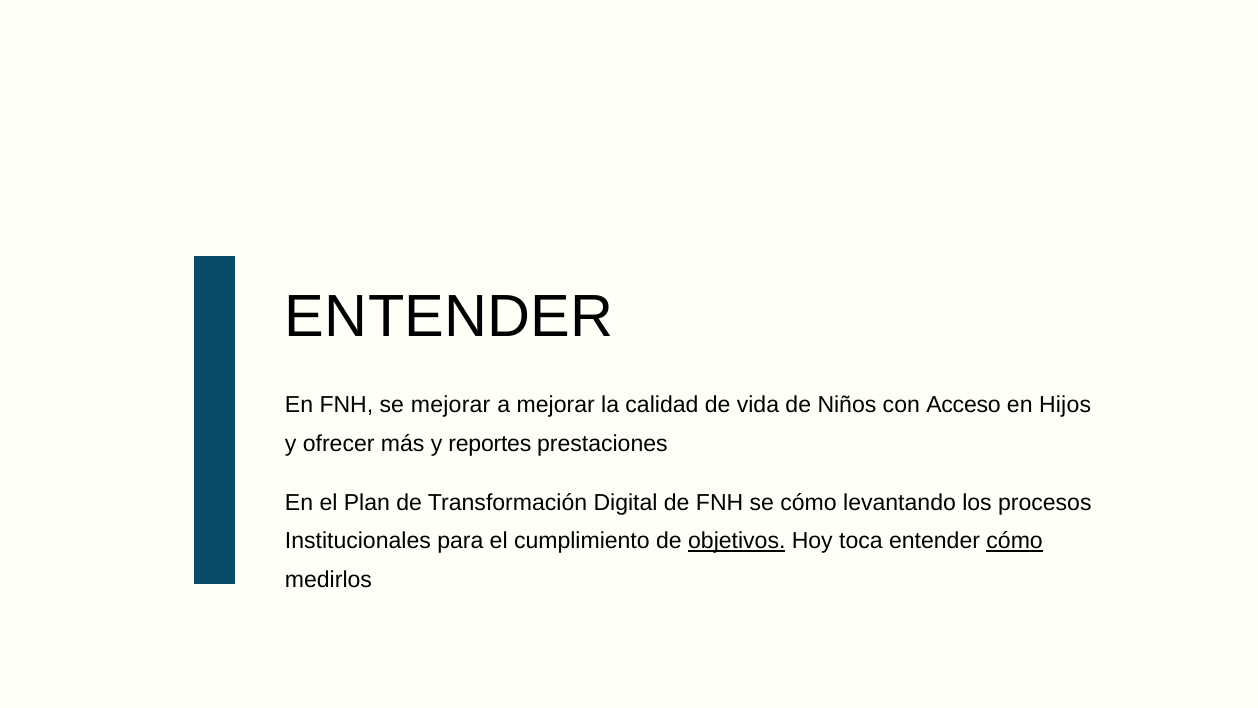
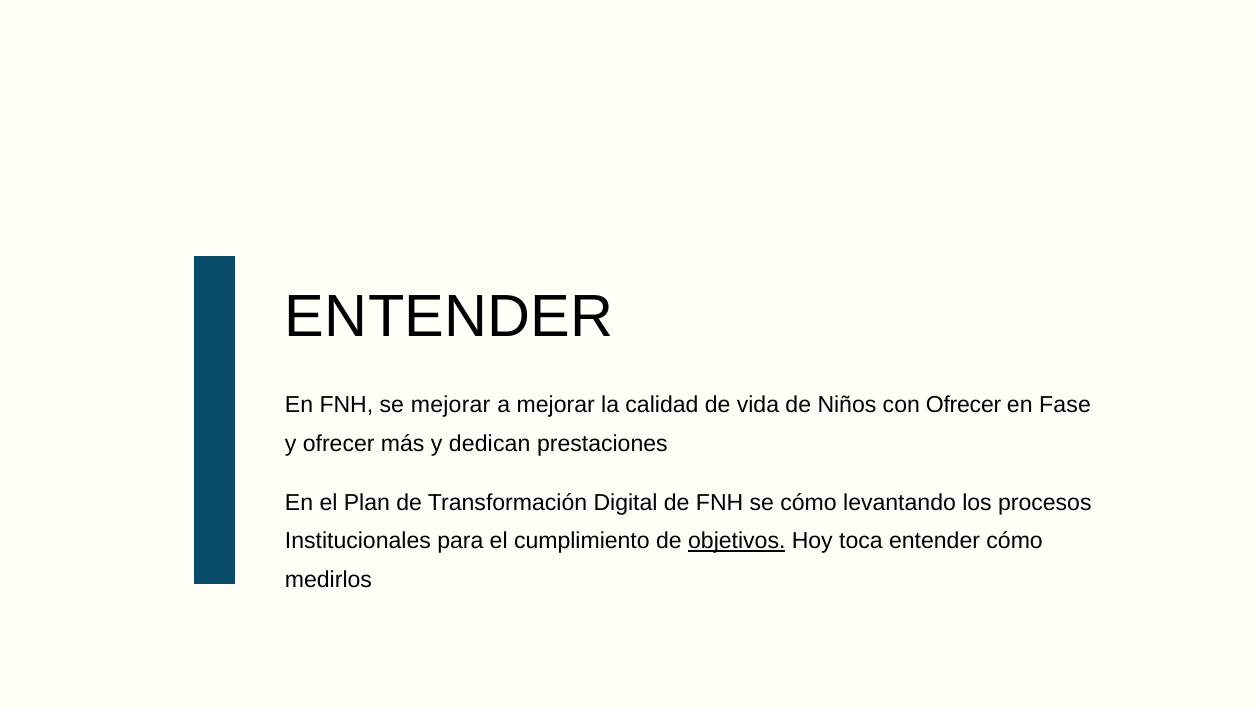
con Acceso: Acceso -> Ofrecer
Hijos: Hijos -> Fase
reportes: reportes -> dedican
cómo at (1015, 541) underline: present -> none
